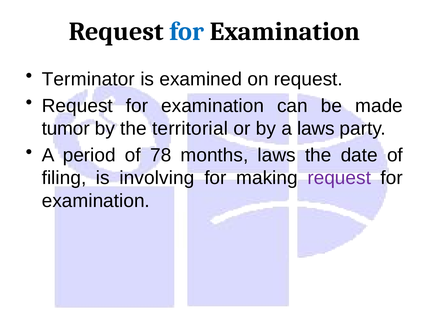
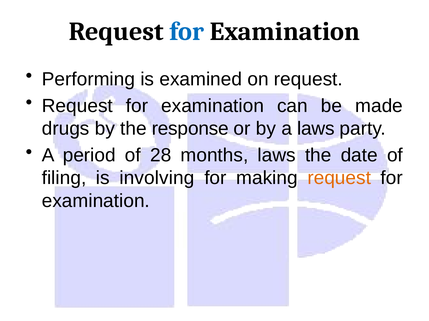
Terminator: Terminator -> Performing
tumor: tumor -> drugs
territorial: territorial -> response
78: 78 -> 28
request at (339, 178) colour: purple -> orange
